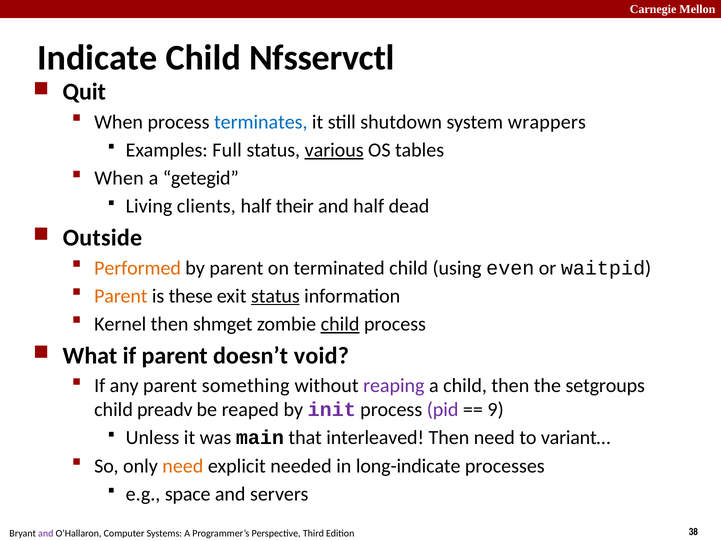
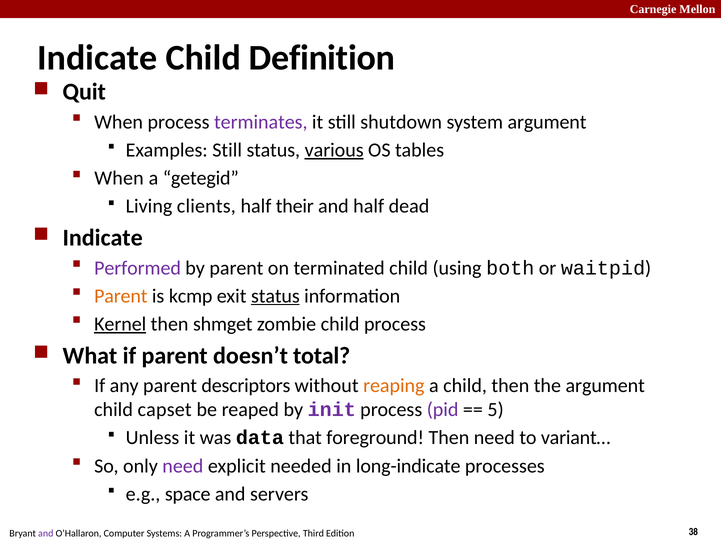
Nfsservctl: Nfsservctl -> Definition
terminates colour: blue -> purple
system wrappers: wrappers -> argument
Examples Full: Full -> Still
Outside at (103, 238): Outside -> Indicate
Performed colour: orange -> purple
even: even -> both
these: these -> kcmp
Kernel underline: none -> present
child at (340, 324) underline: present -> none
void: void -> total
something: something -> descriptors
reaping colour: purple -> orange
the setgroups: setgroups -> argument
preadv: preadv -> capset
9: 9 -> 5
main: main -> data
interleaved: interleaved -> foreground
need at (183, 466) colour: orange -> purple
